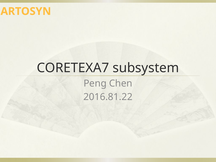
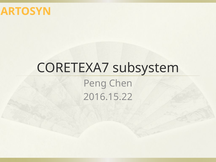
2016.81.22: 2016.81.22 -> 2016.15.22
